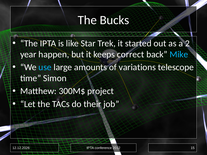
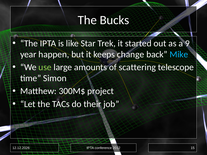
2: 2 -> 9
correct: correct -> change
use colour: light blue -> light green
variations: variations -> scattering
